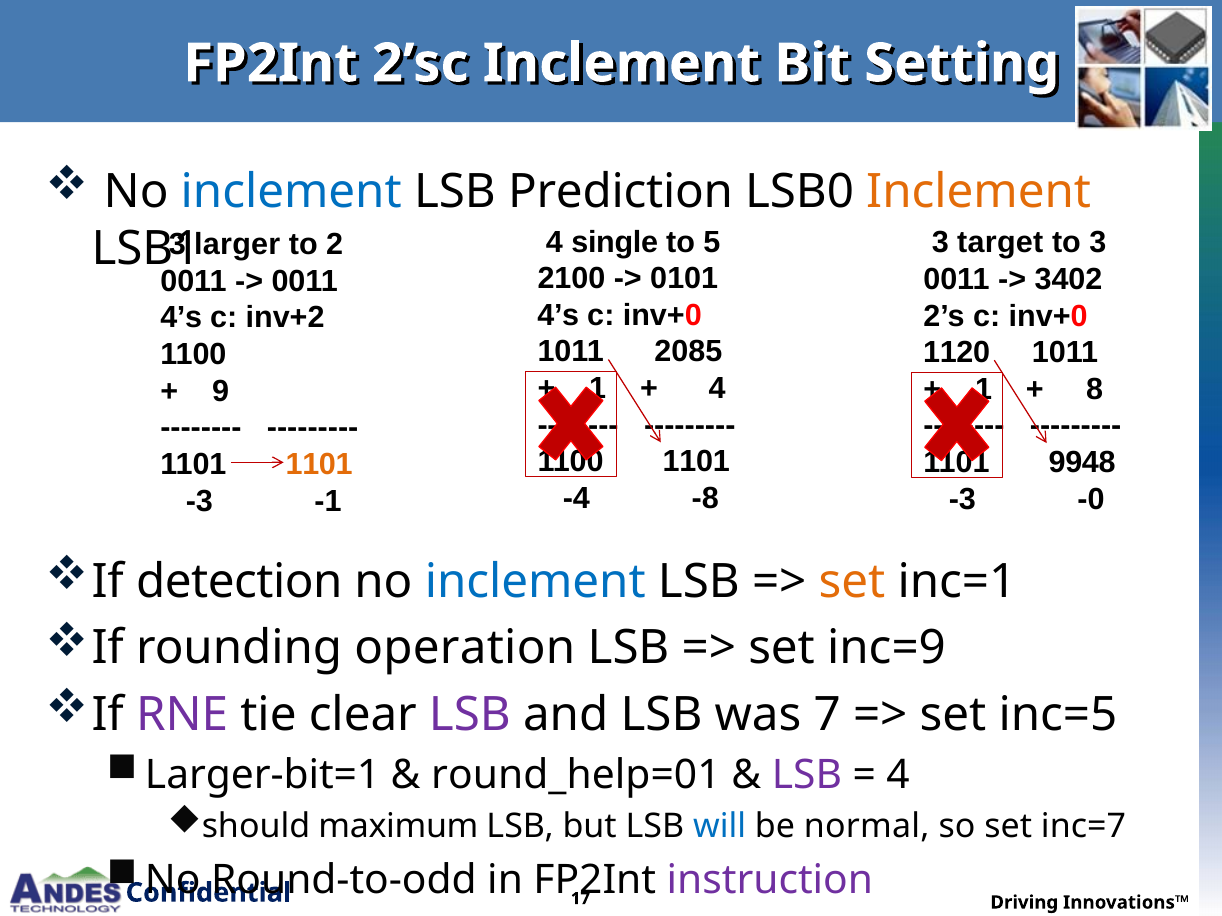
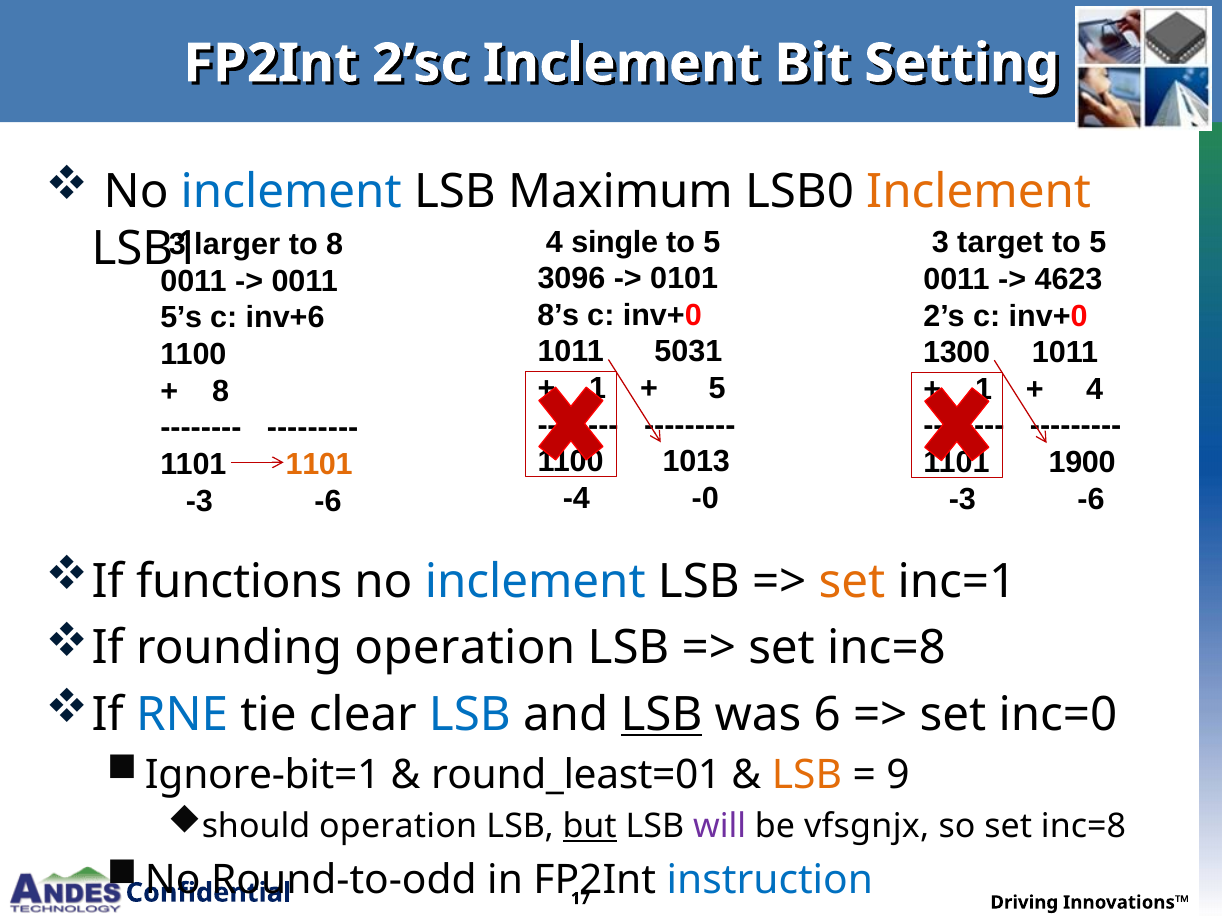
Prediction: Prediction -> Maximum
3 at (1098, 243): 3 -> 5
to 2: 2 -> 8
2100: 2100 -> 3096
3402: 3402 -> 4623
4’s at (558, 315): 4’s -> 8’s
4’s at (181, 318): 4’s -> 5’s
inv+2: inv+2 -> inv+6
2085: 2085 -> 5031
1120: 1120 -> 1300
4 at (717, 389): 4 -> 5
8 at (1095, 389): 8 -> 4
9 at (221, 391): 9 -> 8
1101 at (696, 462): 1101 -> 1013
9948: 9948 -> 1900
-8: -8 -> -0
-0 at (1091, 499): -0 -> -6
-1 at (328, 501): -1 -> -6
detection: detection -> functions
inc=9 at (886, 648): inc=9 -> inc=8
RNE colour: purple -> blue
LSB at (470, 715) colour: purple -> blue
LSB at (661, 715) underline: none -> present
7: 7 -> 6
inc=5: inc=5 -> inc=0
Larger-bit=1: Larger-bit=1 -> Ignore-bit=1
round_help=01: round_help=01 -> round_least=01
LSB at (807, 776) colour: purple -> orange
4 at (898, 776): 4 -> 9
should maximum: maximum -> operation
but underline: none -> present
will colour: blue -> purple
normal: normal -> vfsgnjx
so set inc=7: inc=7 -> inc=8
instruction colour: purple -> blue
